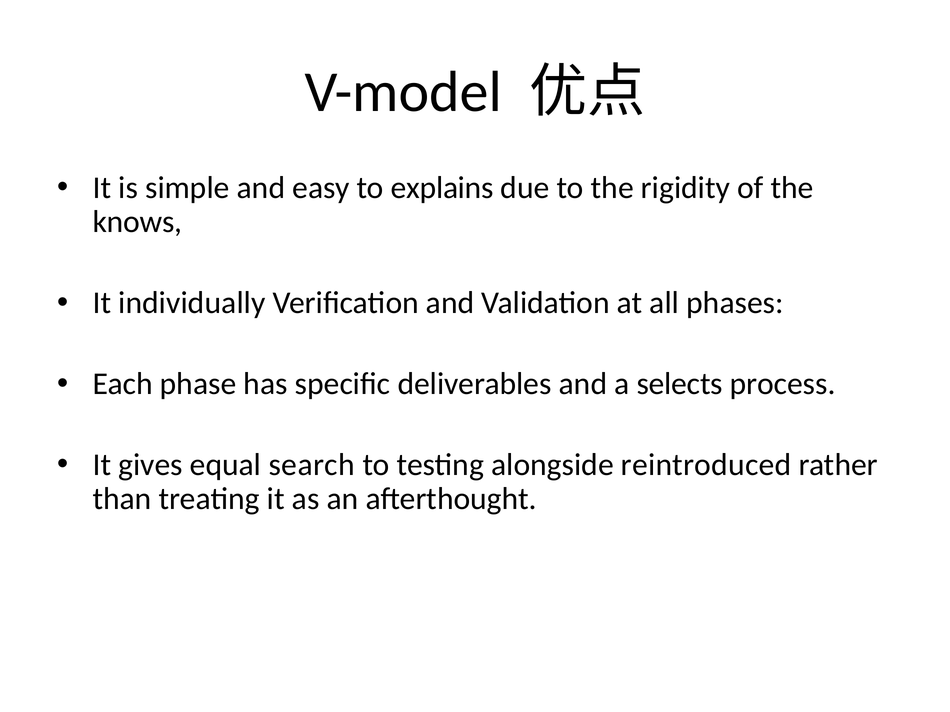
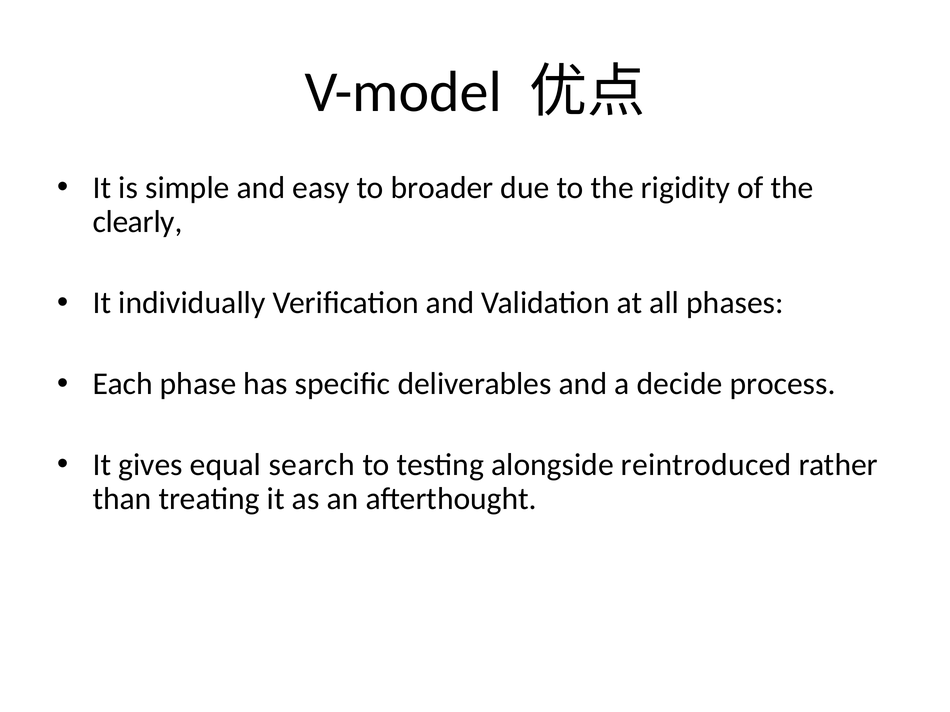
explains: explains -> broader
knows: knows -> clearly
selects: selects -> decide
